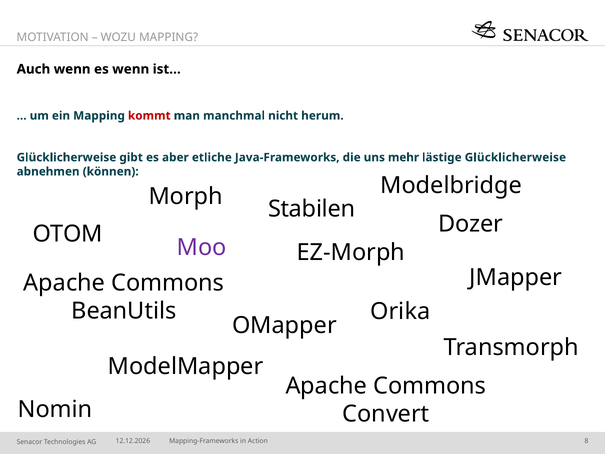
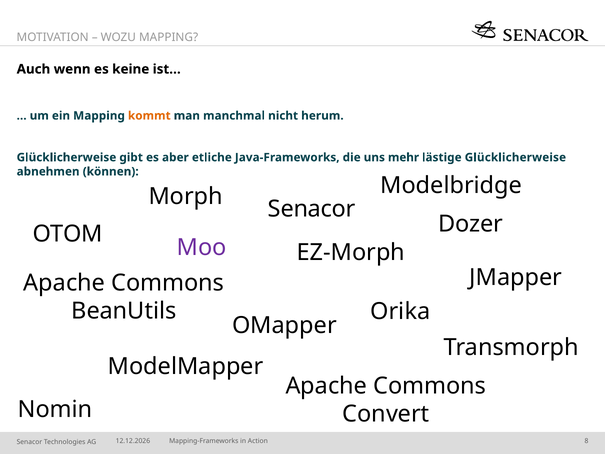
es wenn: wenn -> keine
kommt colour: red -> orange
Stabilen at (312, 209): Stabilen -> Senacor
